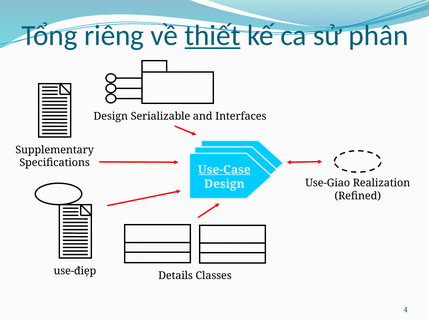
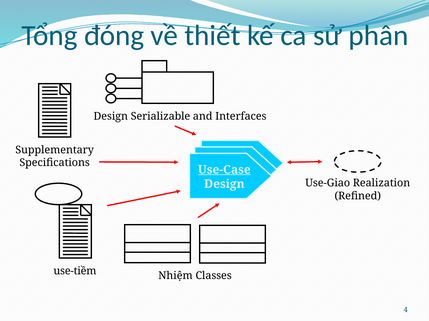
riêng: riêng -> đóng
thiết underline: present -> none
use-điẹp: use-điẹp -> use-tiềm
Details: Details -> Nhiệm
